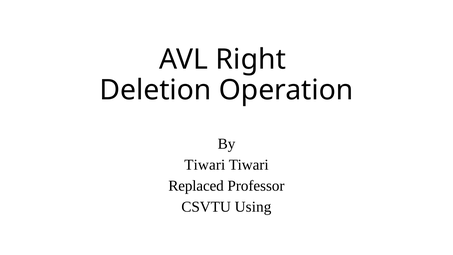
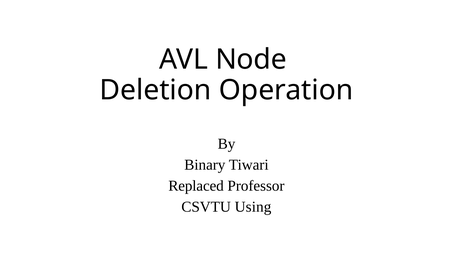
Right: Right -> Node
Tiwari at (205, 165): Tiwari -> Binary
